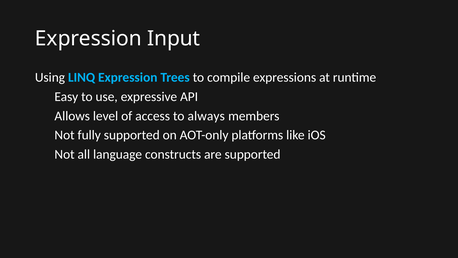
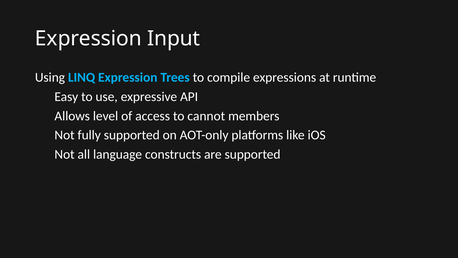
always: always -> cannot
